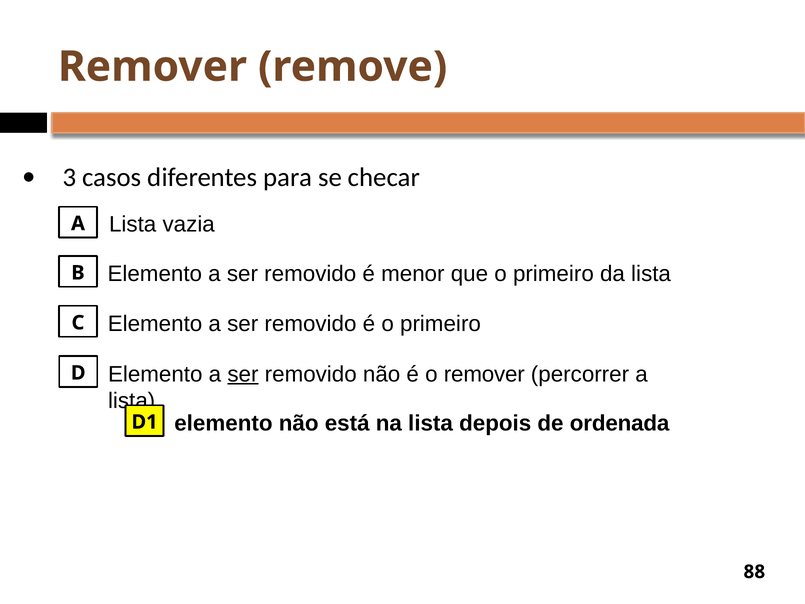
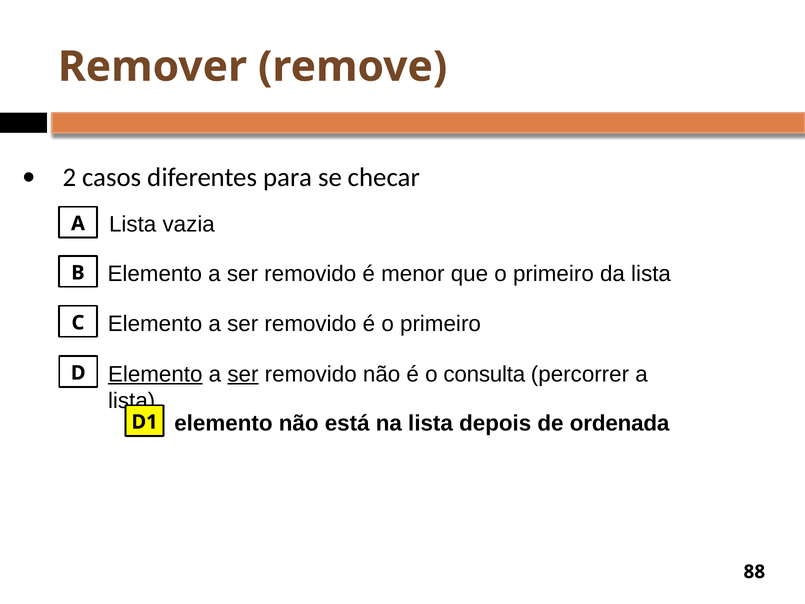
3: 3 -> 2
Elemento at (155, 374) underline: none -> present
o remover: remover -> consulta
